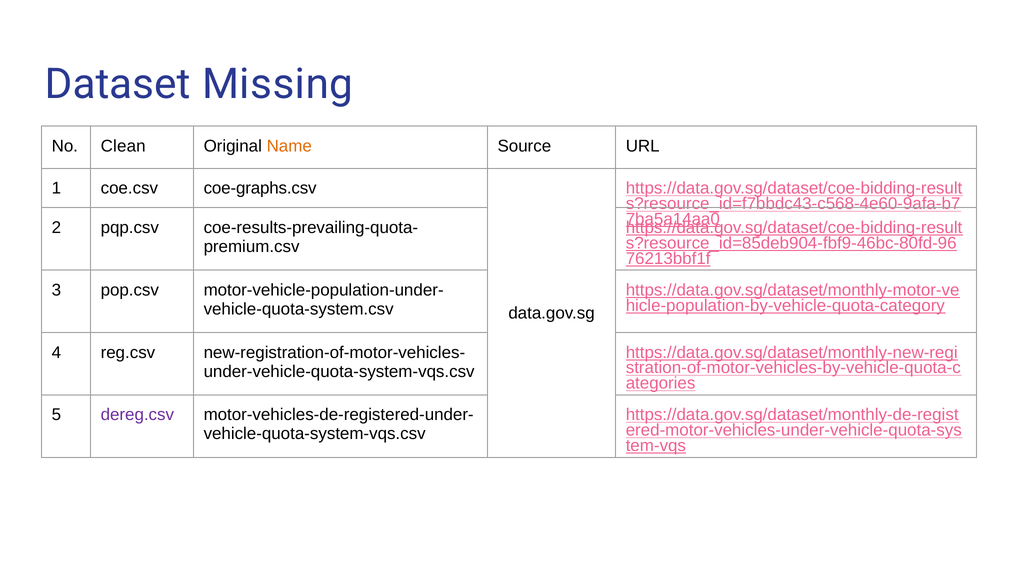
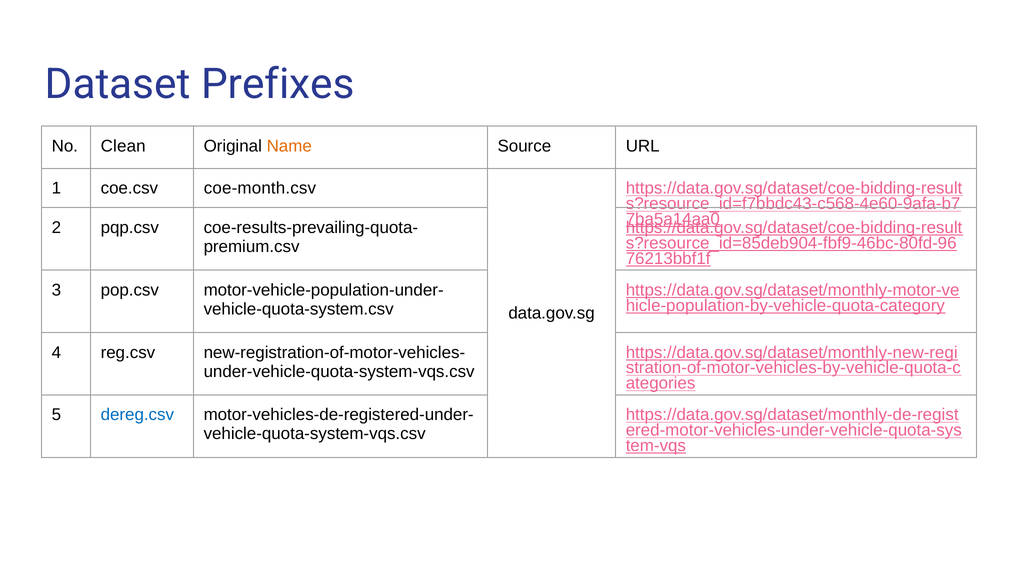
Missing: Missing -> Prefixes
coe-graphs.csv: coe-graphs.csv -> coe-month.csv
dereg.csv colour: purple -> blue
